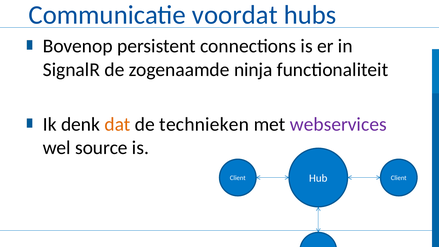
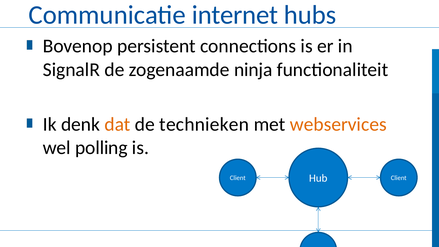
voordat: voordat -> internet
webservices colour: purple -> orange
source: source -> polling
